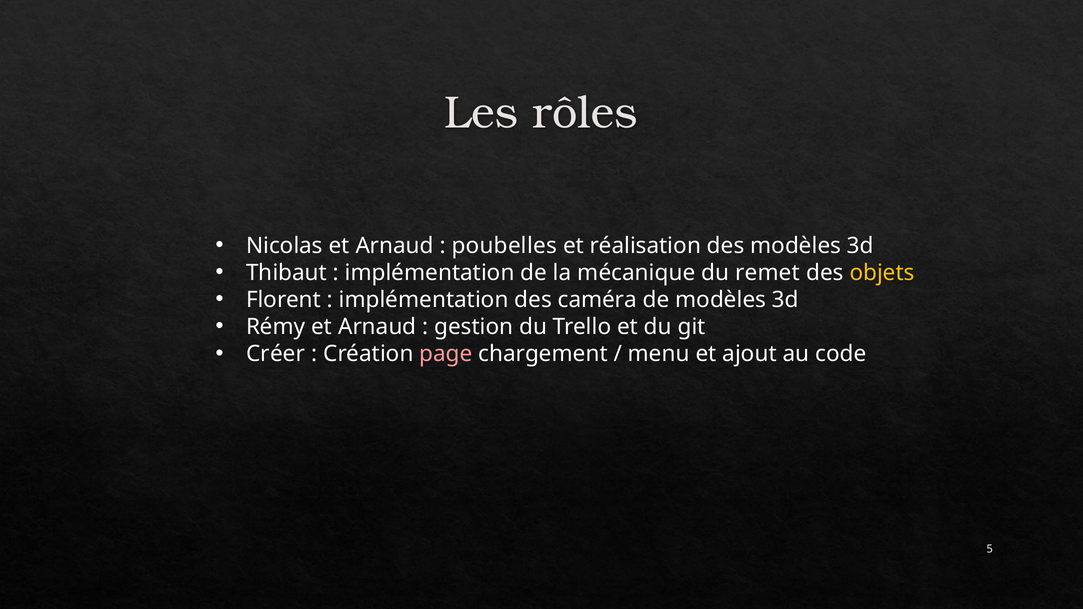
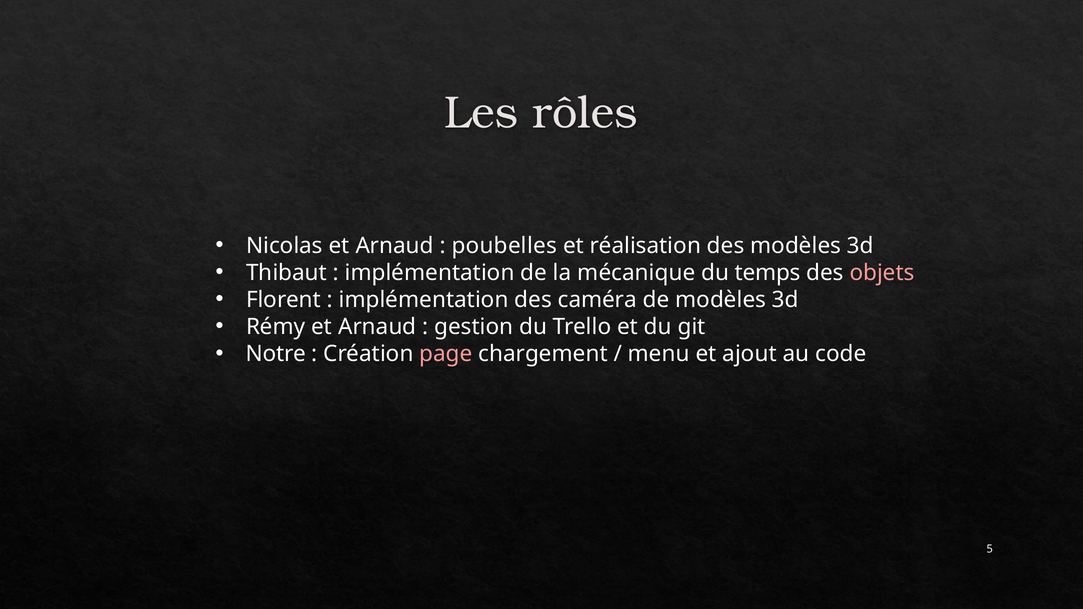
remet: remet -> temps
objets colour: yellow -> pink
Créer: Créer -> Notre
